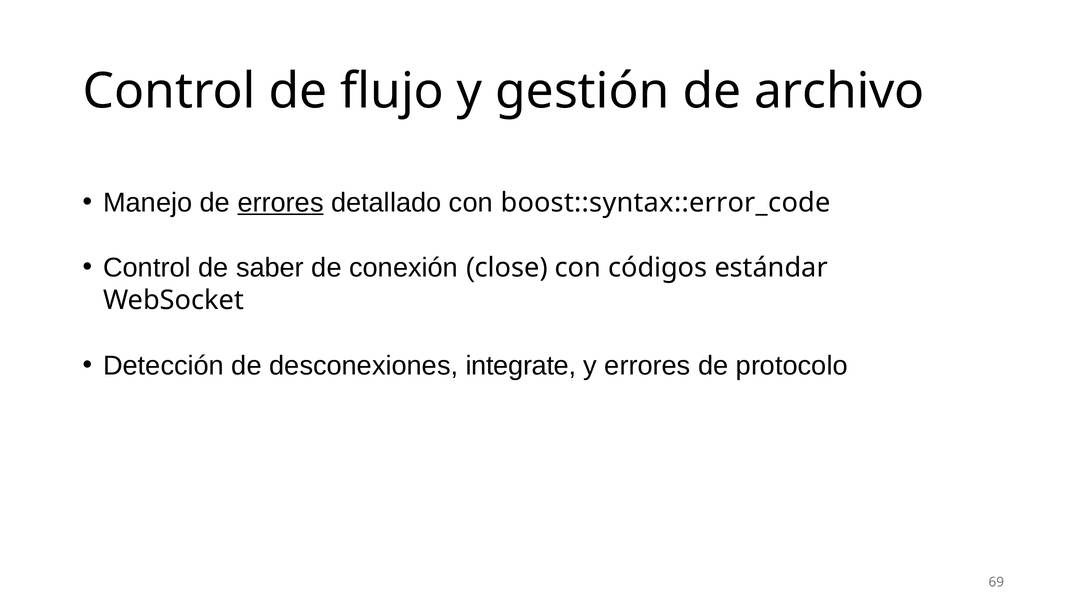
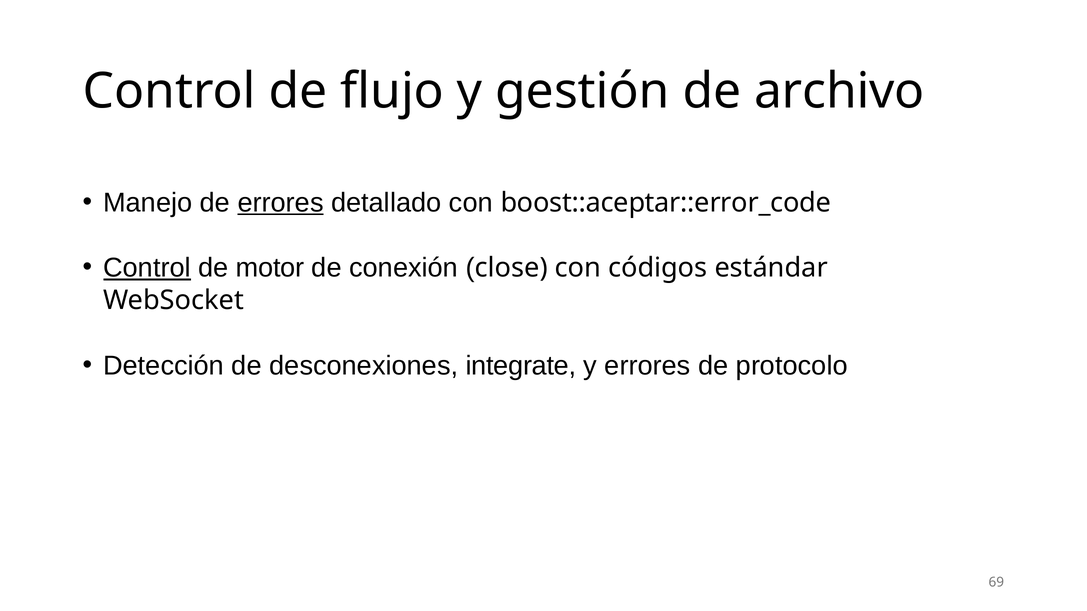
boost::syntax::error_code: boost::syntax::error_code -> boost::aceptar::error_code
Control at (147, 268) underline: none -> present
saber: saber -> motor
